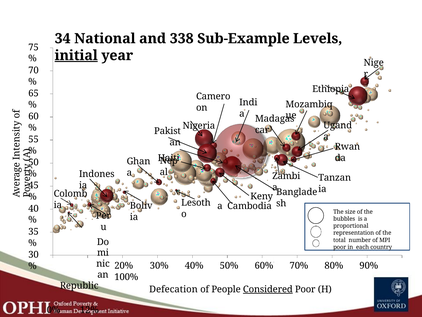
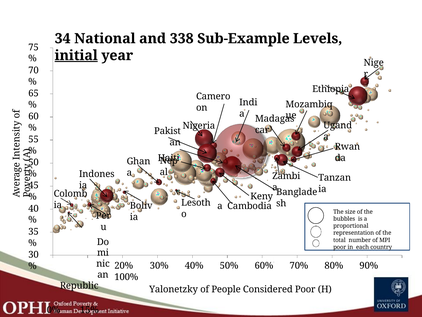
Defecation: Defecation -> Yalonetzky
Considered underline: present -> none
12%: 12% -> 15%
